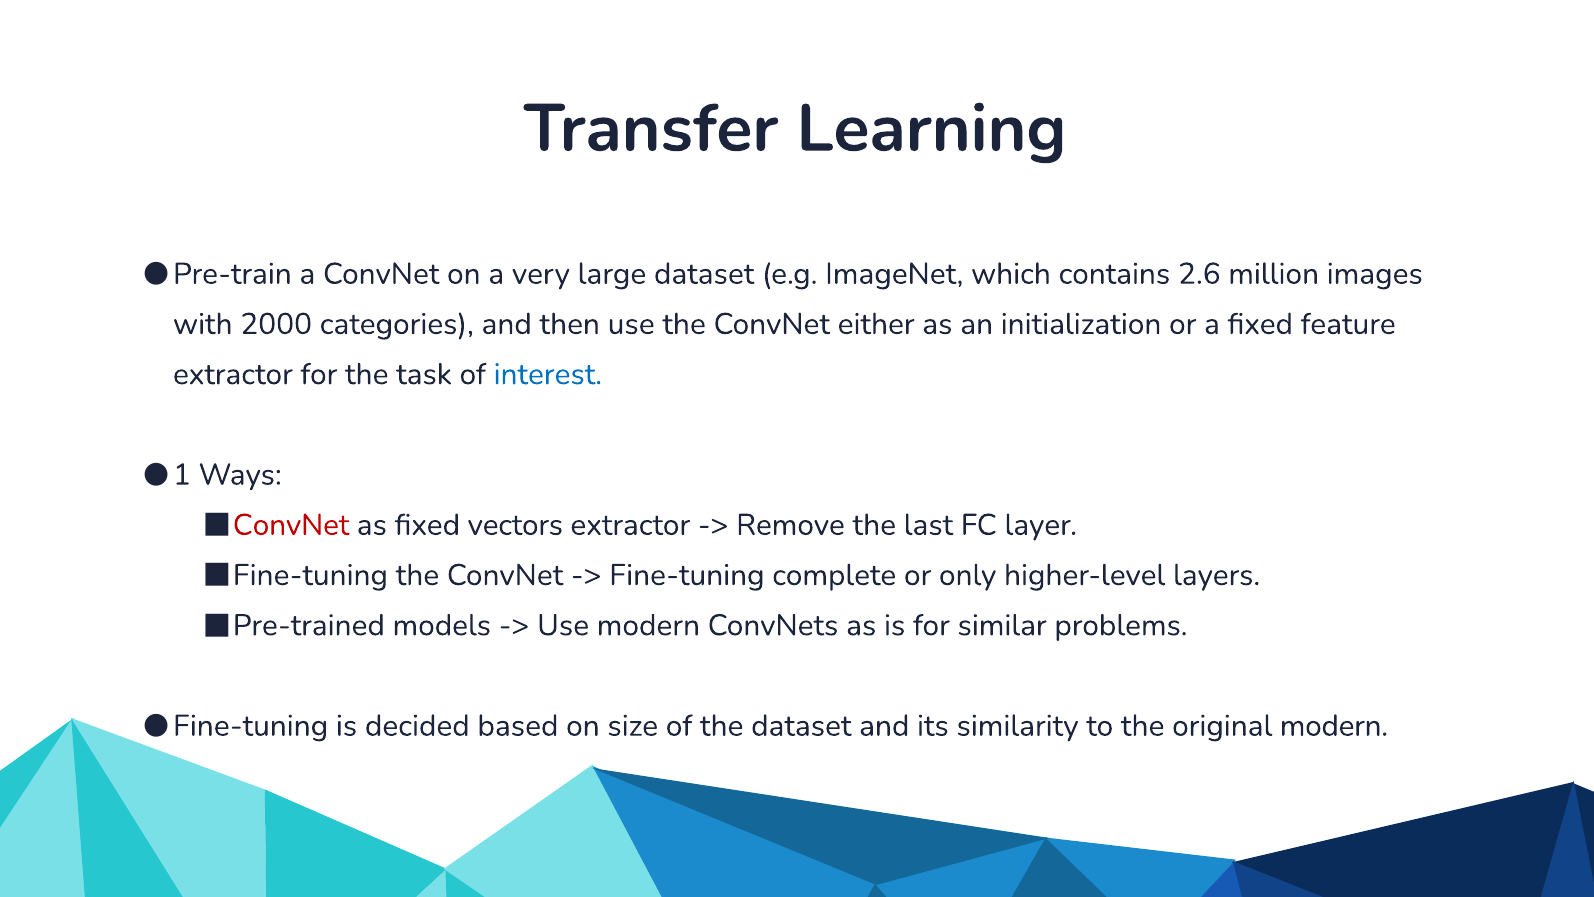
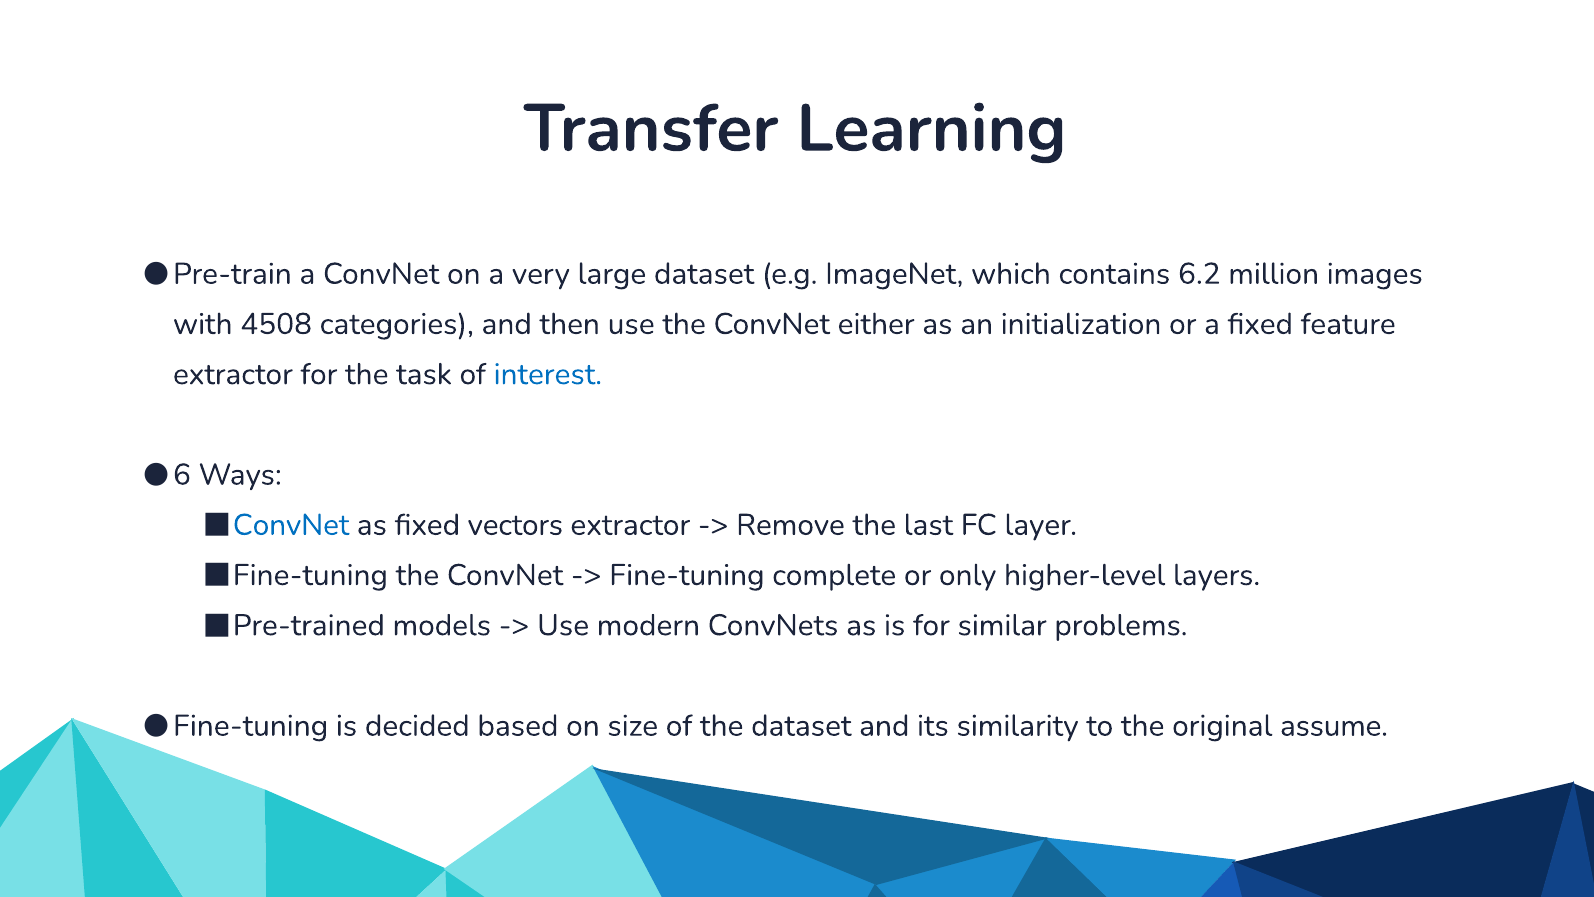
2.6: 2.6 -> 6.2
2000: 2000 -> 4508
1: 1 -> 6
ConvNet at (291, 525) colour: red -> blue
original modern: modern -> assume
